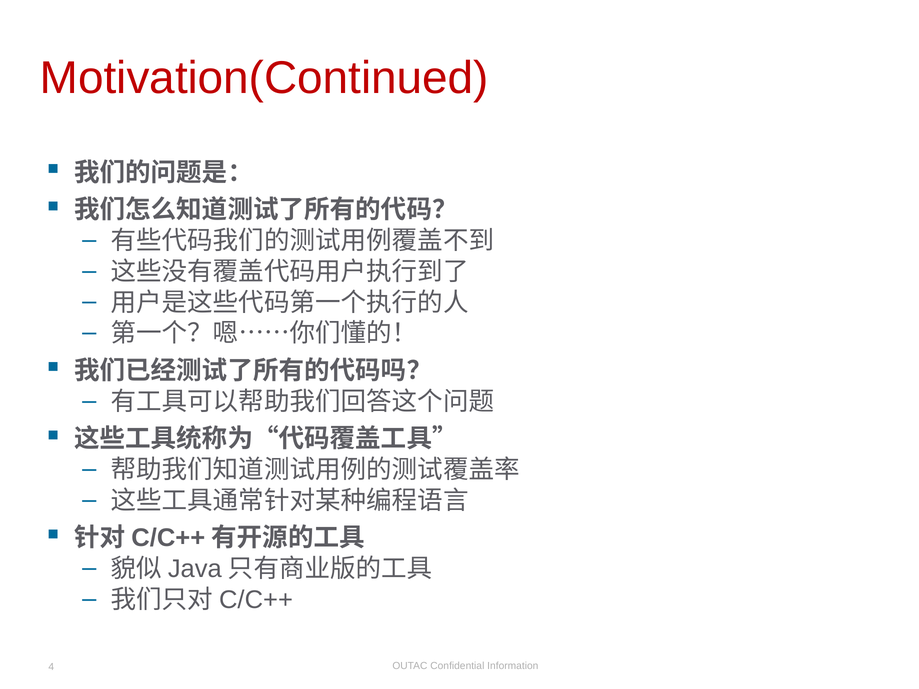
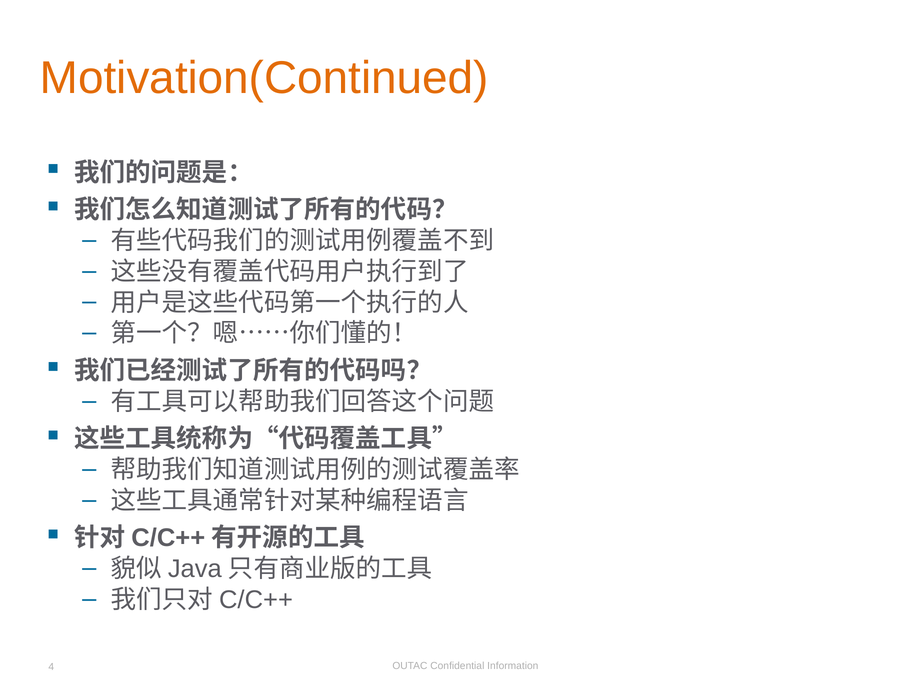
Motivation(Continued colour: red -> orange
